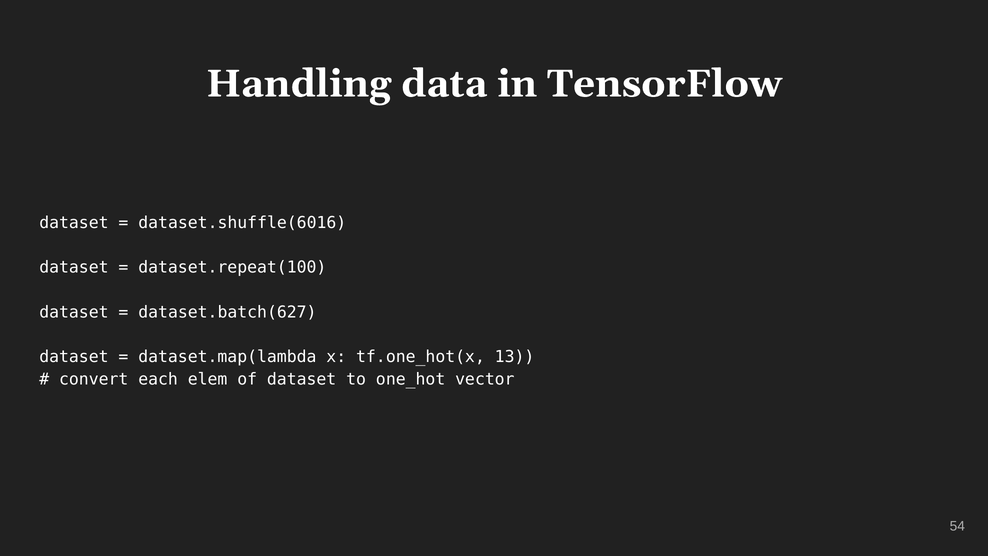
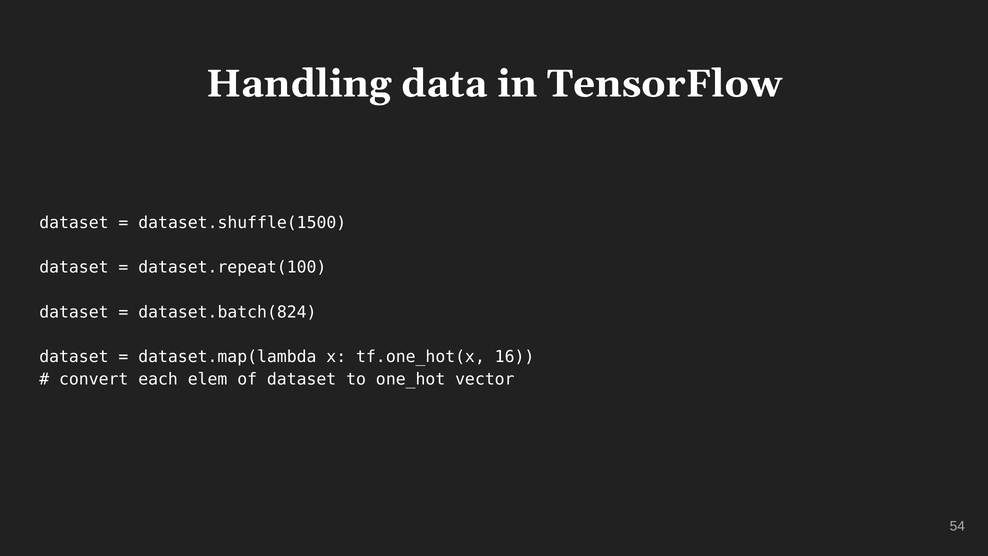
dataset.shuffle(6016: dataset.shuffle(6016 -> dataset.shuffle(1500
dataset.batch(627: dataset.batch(627 -> dataset.batch(824
13: 13 -> 16
